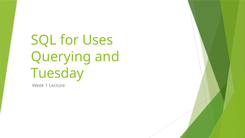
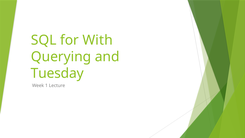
Uses: Uses -> With
